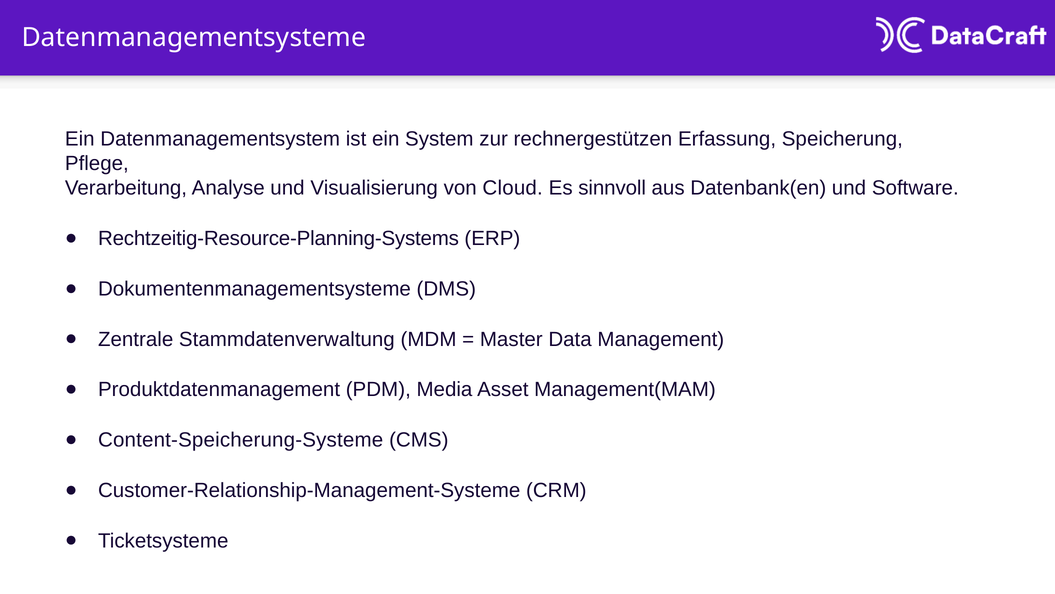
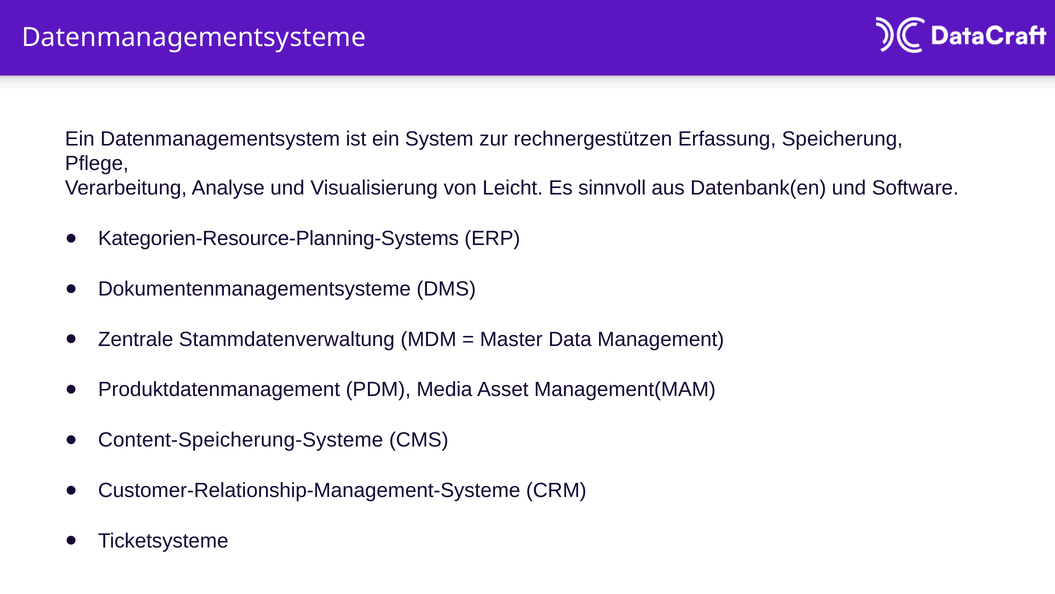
Cloud: Cloud -> Leicht
Rechtzeitig-Resource-Planning-Systems: Rechtzeitig-Resource-Planning-Systems -> Kategorien-Resource-Planning-Systems
